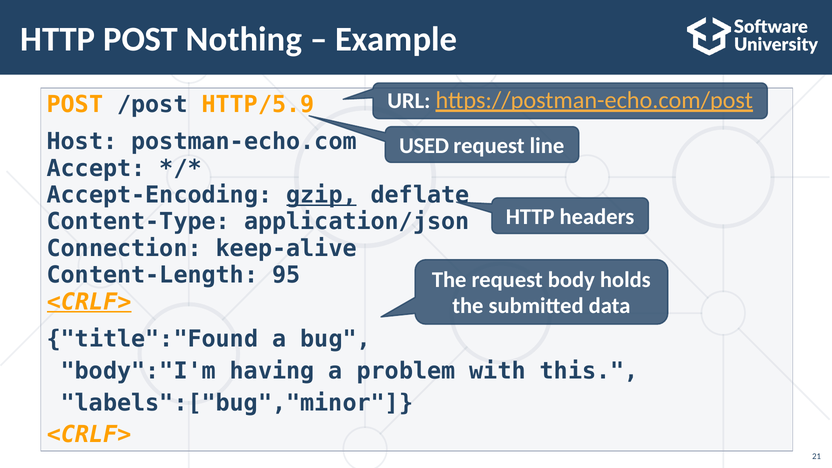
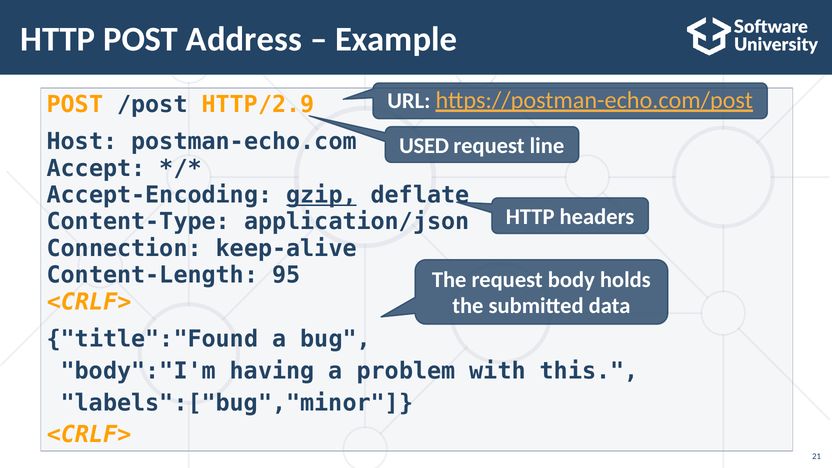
Nothing: Nothing -> Address
HTTP/5.9: HTTP/5.9 -> HTTP/2.9
<CRLF> at (89, 302) underline: present -> none
